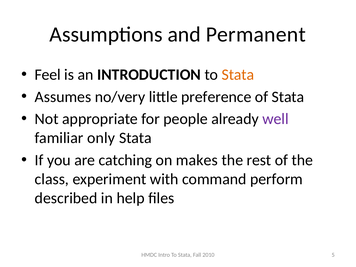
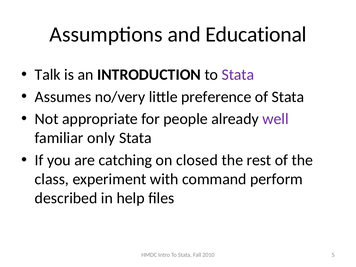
Permanent: Permanent -> Educational
Feel: Feel -> Talk
Stata at (238, 75) colour: orange -> purple
makes: makes -> closed
